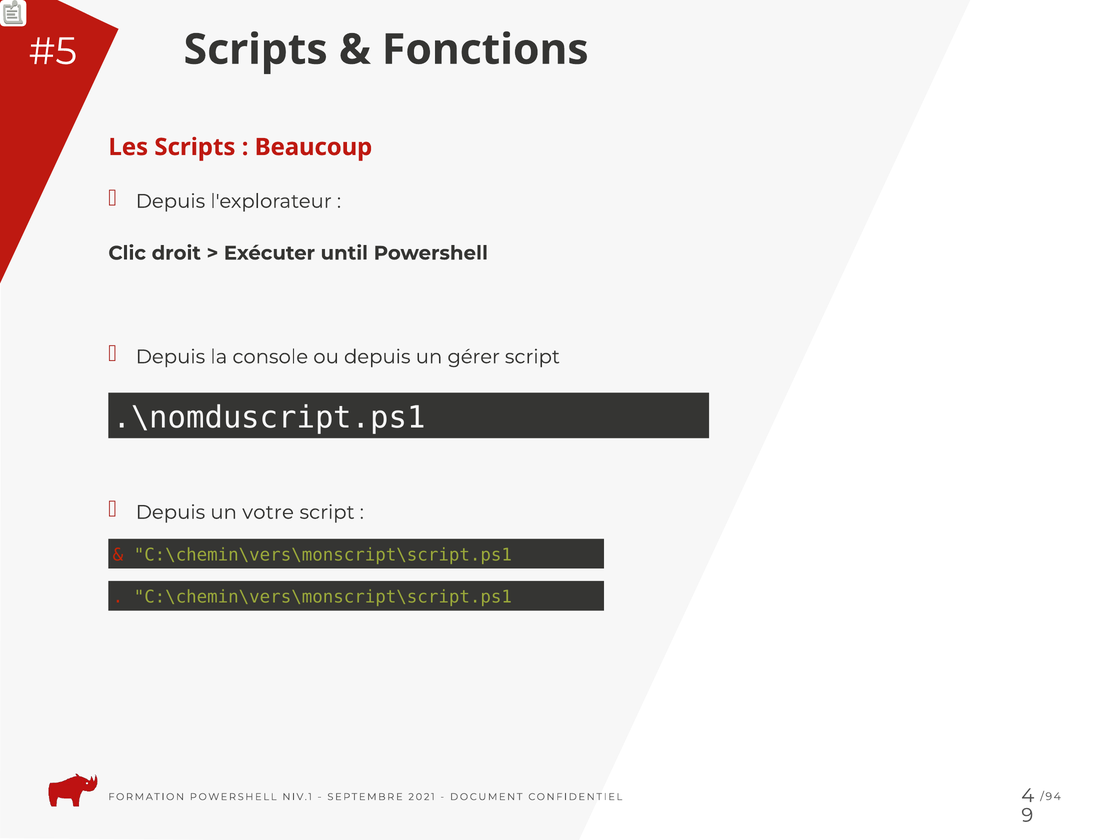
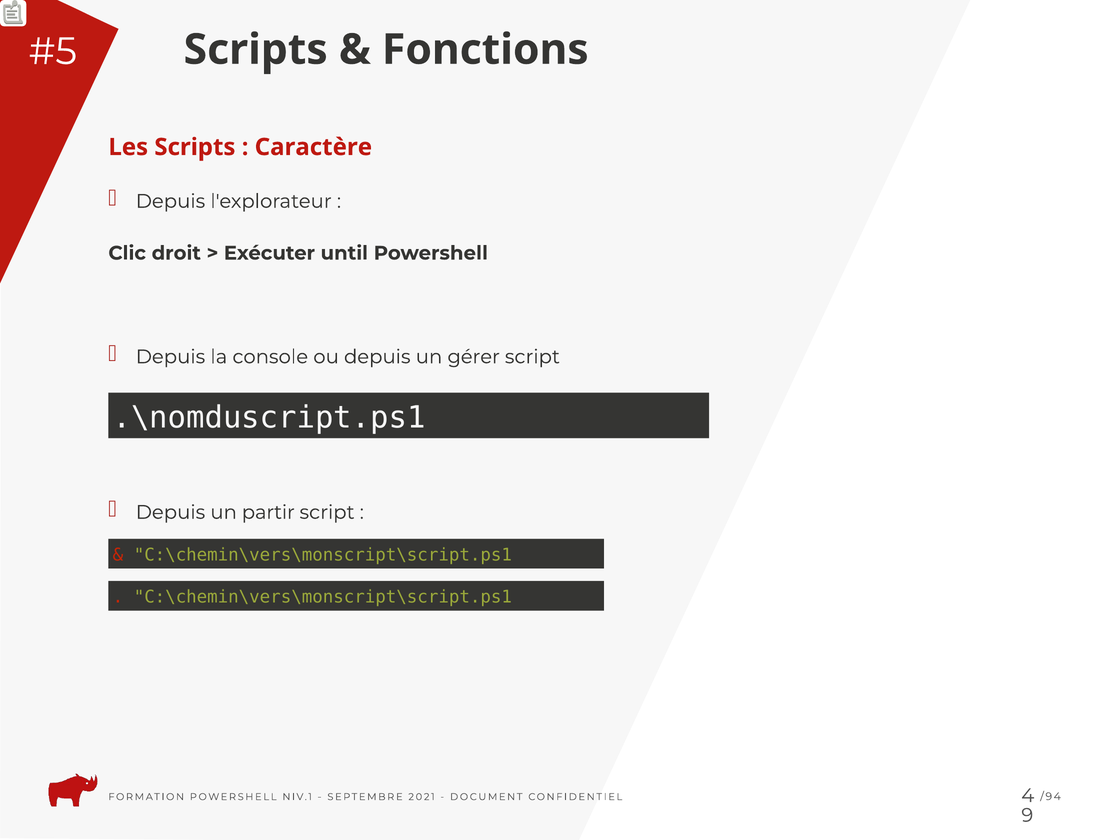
Beaucoup: Beaucoup -> Caractère
votre: votre -> partir
